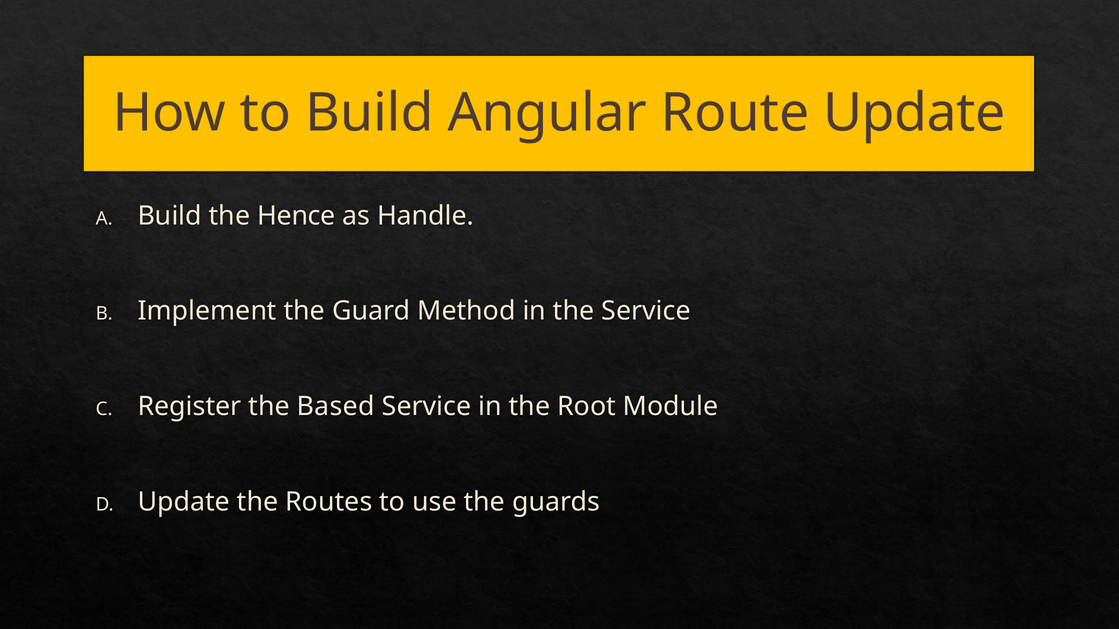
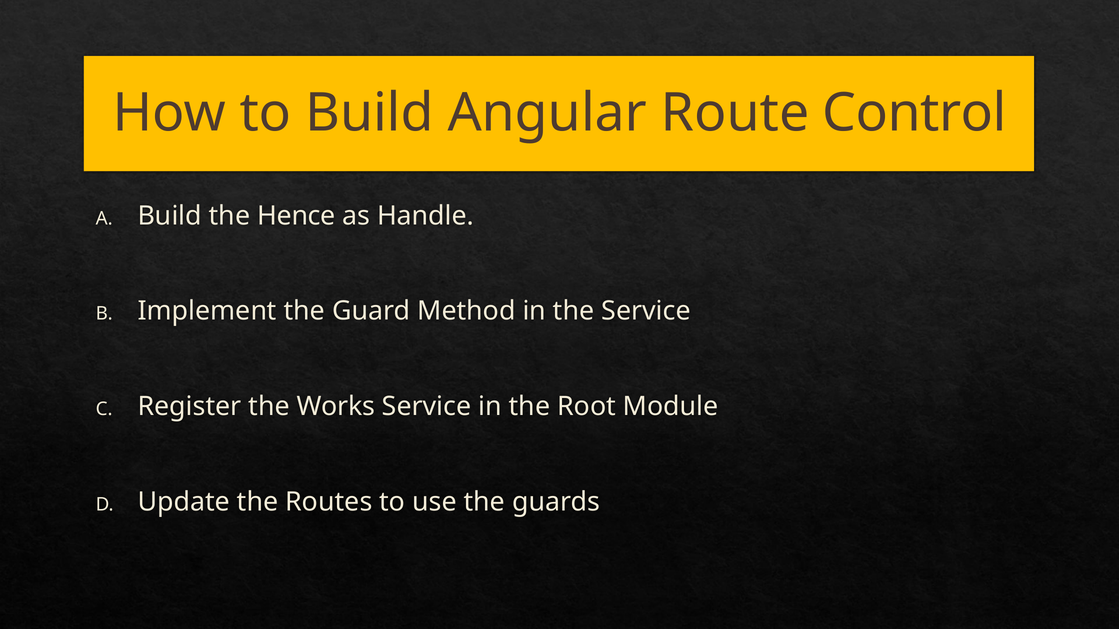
Route Update: Update -> Control
Based: Based -> Works
